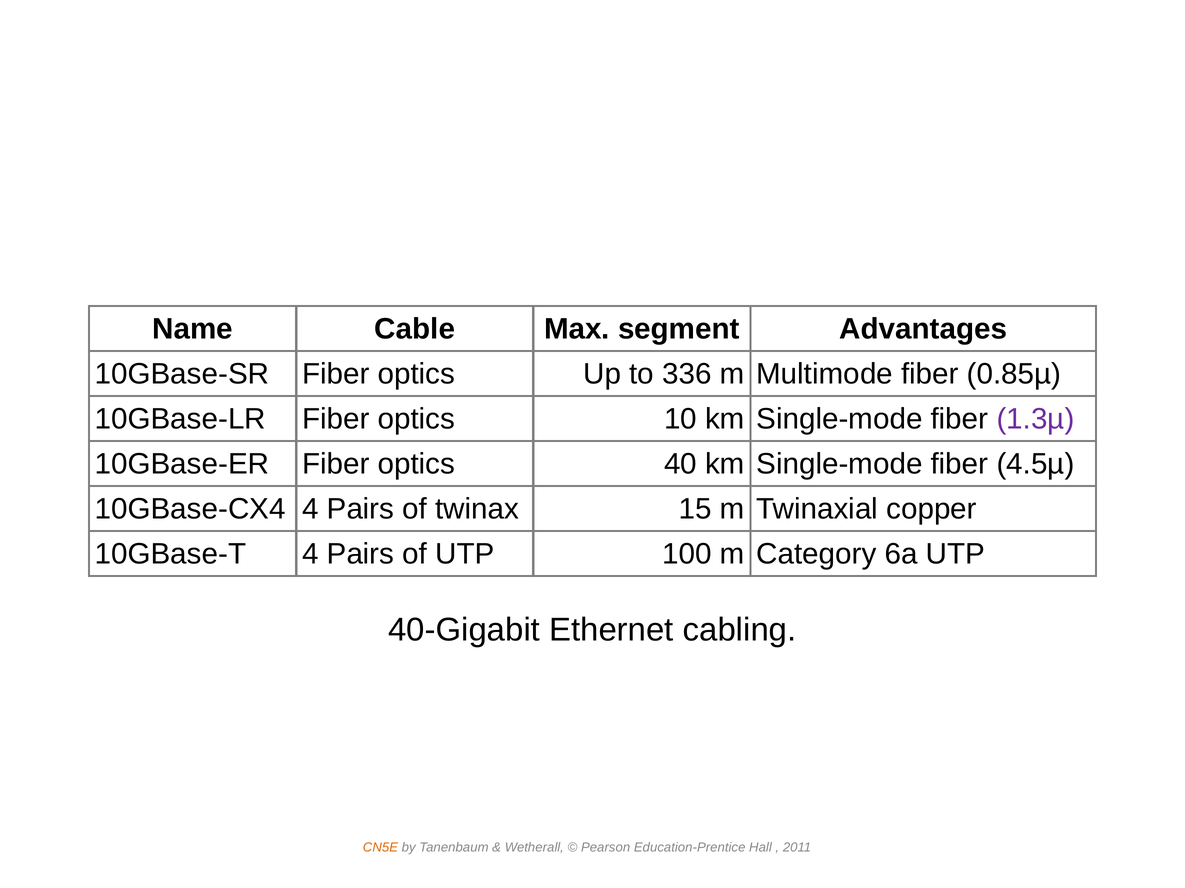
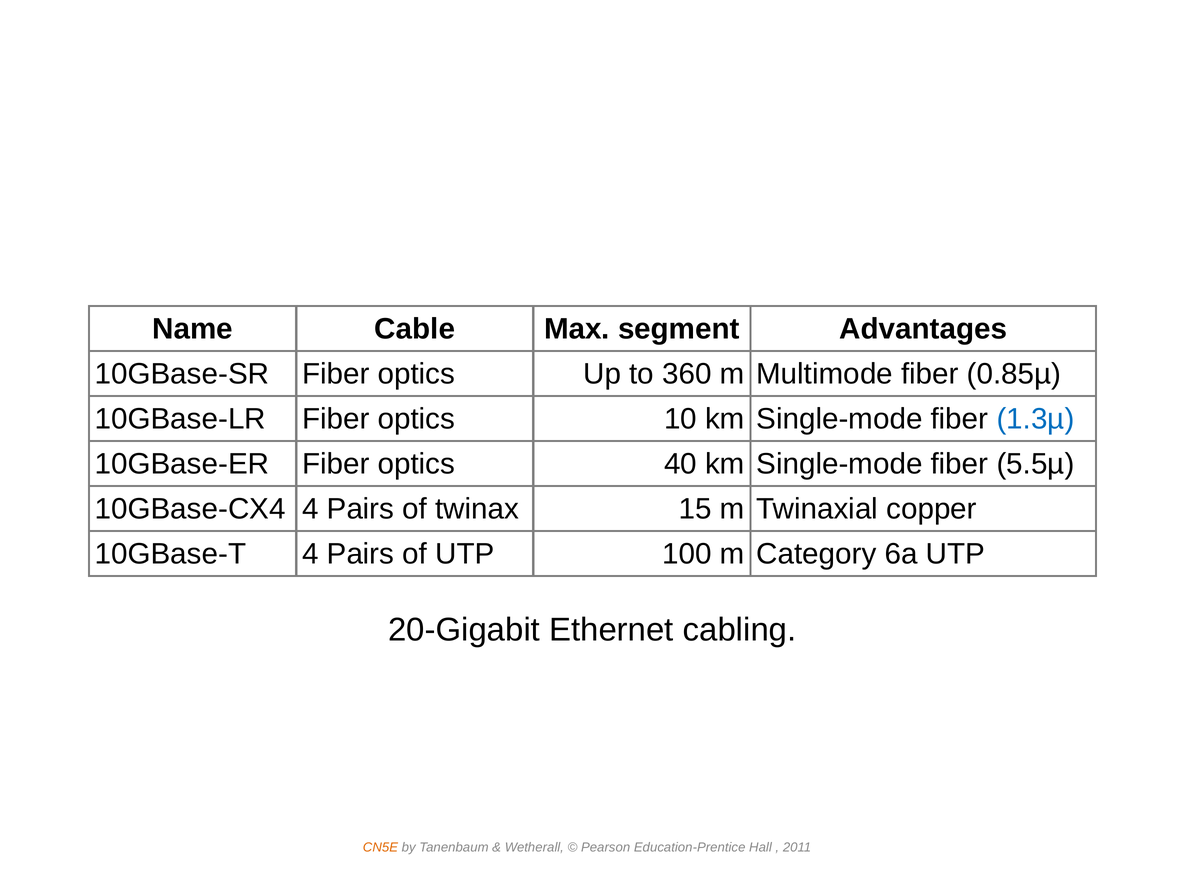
336: 336 -> 360
1.3µ colour: purple -> blue
4.5µ: 4.5µ -> 5.5µ
40-Gigabit: 40-Gigabit -> 20-Gigabit
